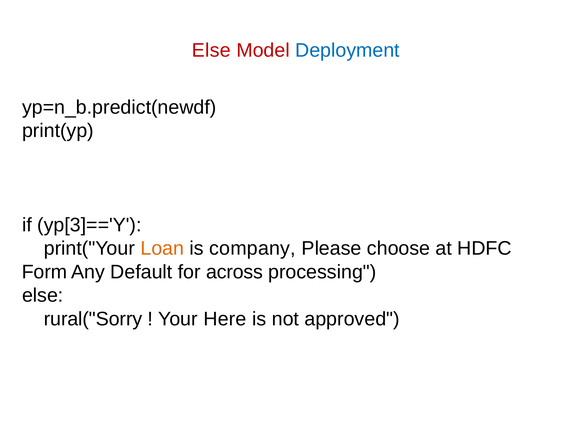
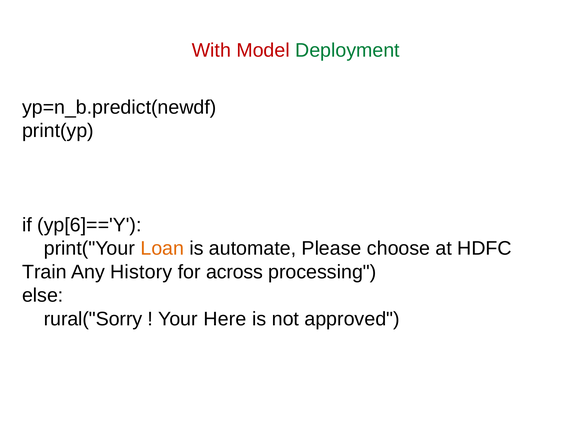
Else at (211, 50): Else -> With
Deployment colour: blue -> green
yp[3]=='Y: yp[3]=='Y -> yp[6]=='Y
company: company -> automate
Form: Form -> Train
Default: Default -> History
